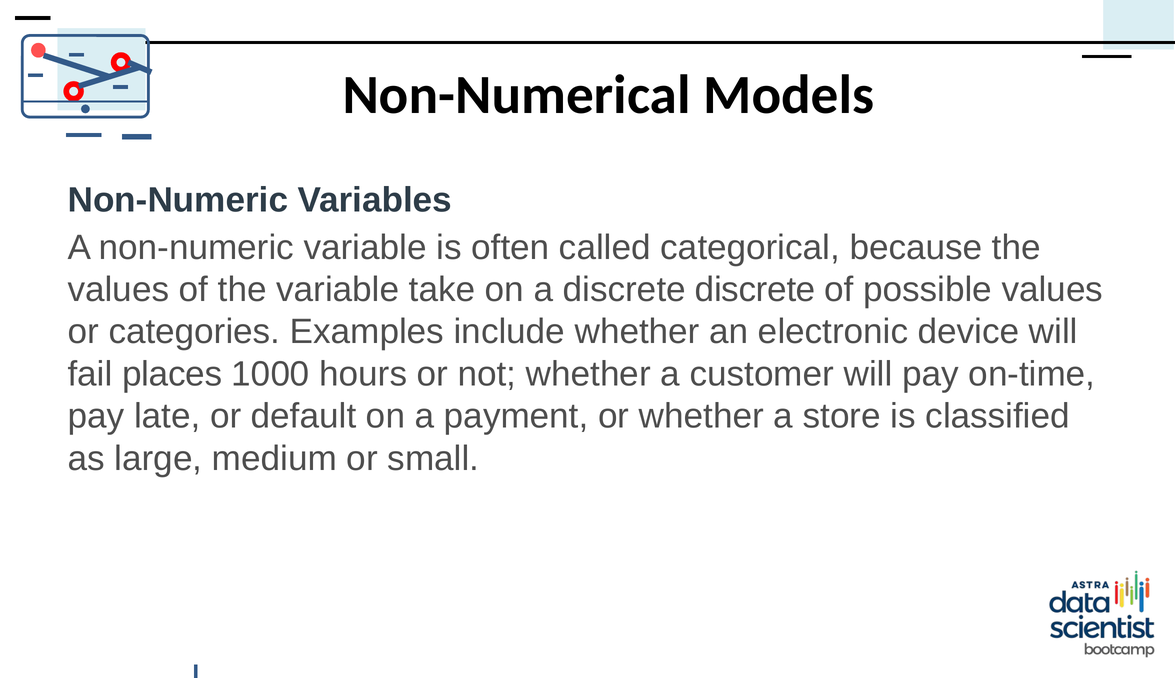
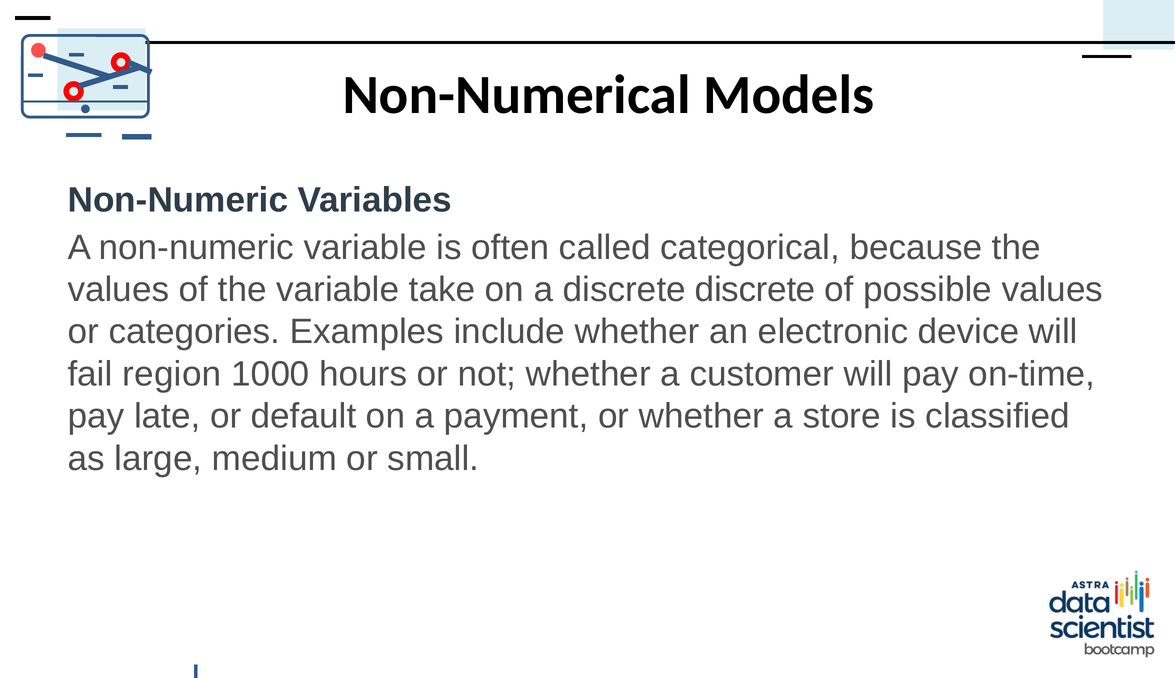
places: places -> region
